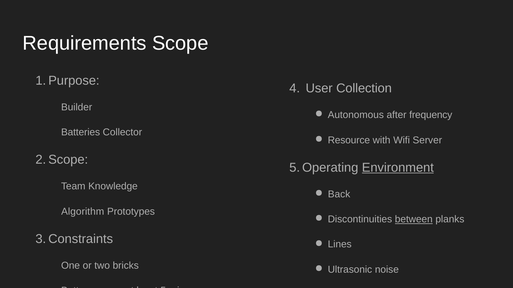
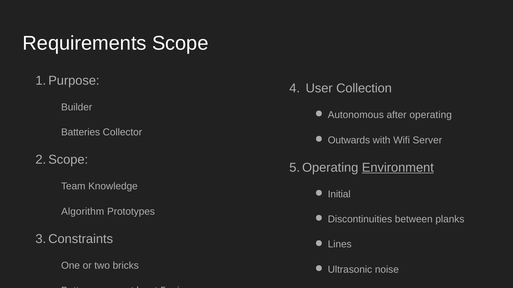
after frequency: frequency -> operating
Resource: Resource -> Outwards
Back: Back -> Initial
between underline: present -> none
